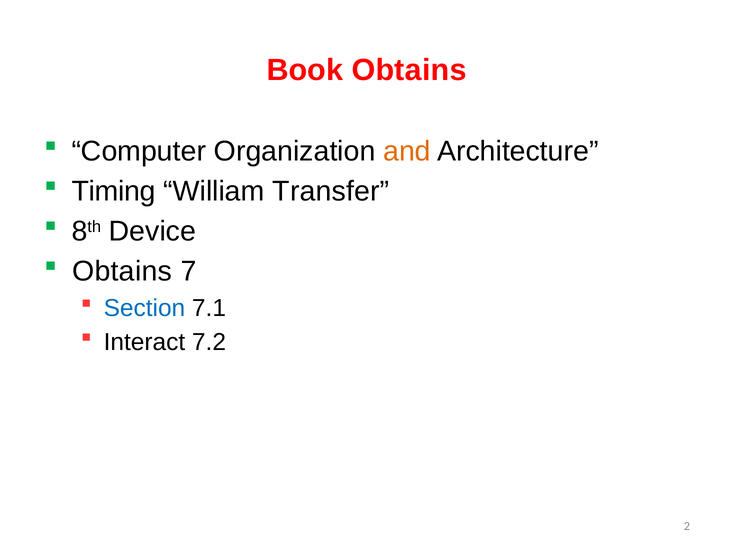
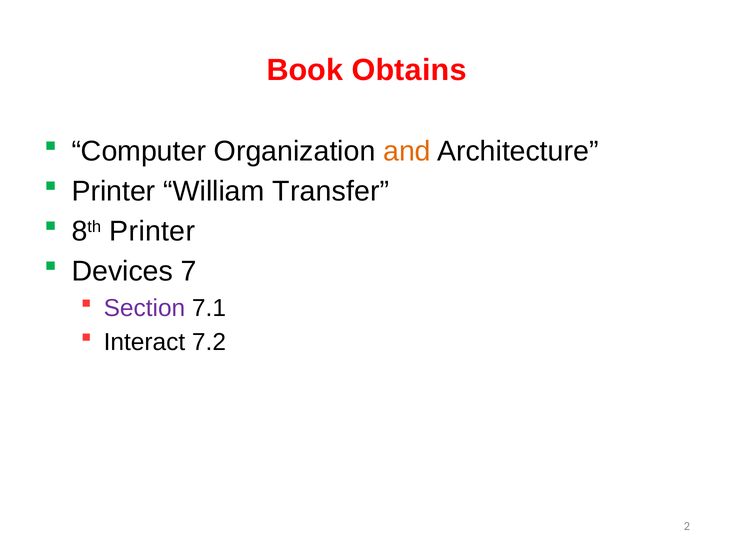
Timing at (114, 191): Timing -> Printer
8th Device: Device -> Printer
Obtains at (122, 271): Obtains -> Devices
Section colour: blue -> purple
